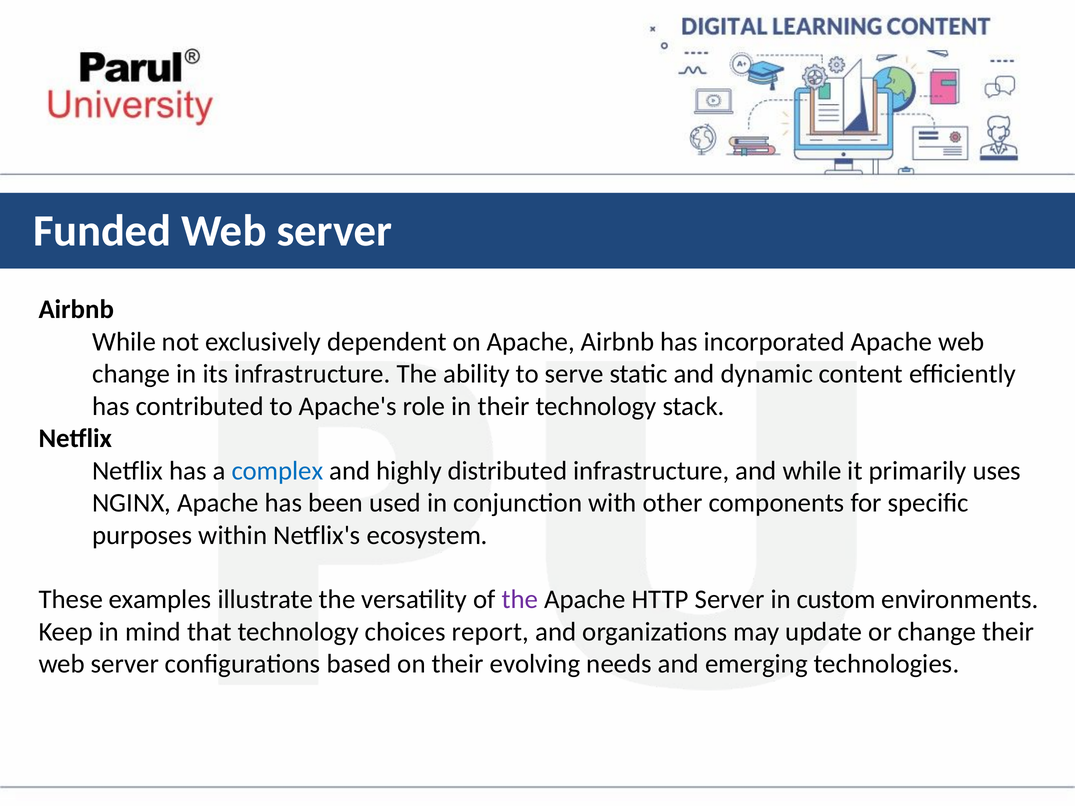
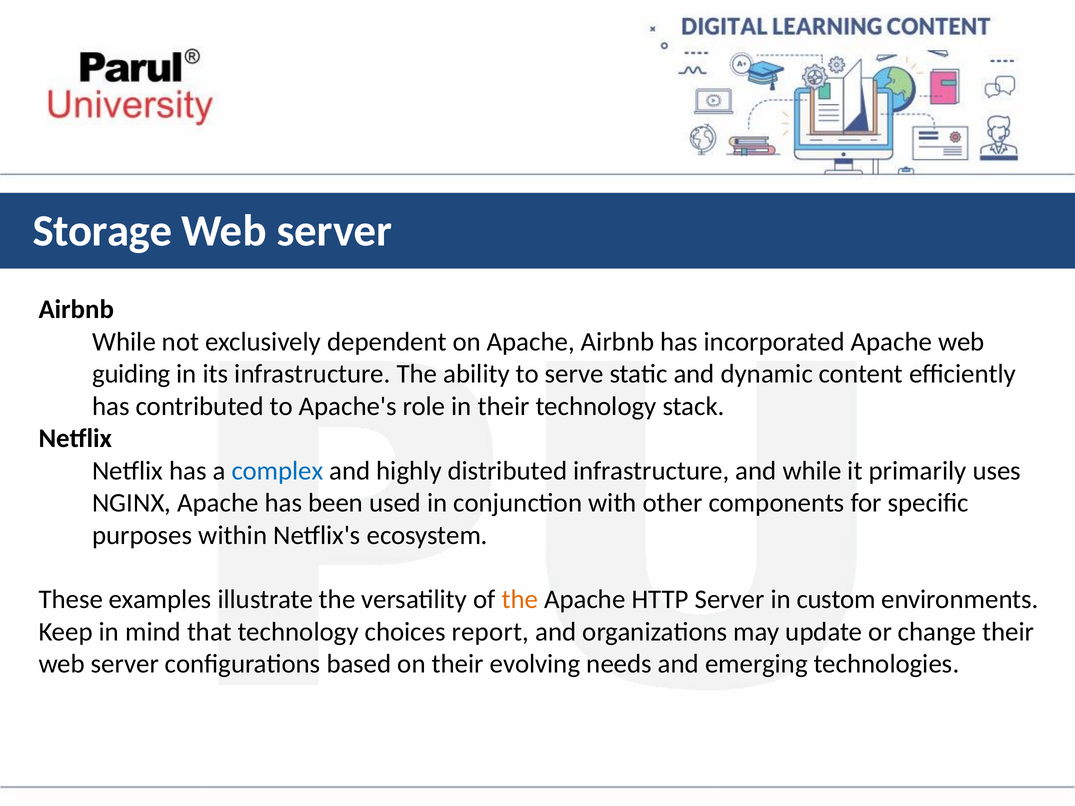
Funded: Funded -> Storage
change at (131, 374): change -> guiding
the at (520, 600) colour: purple -> orange
